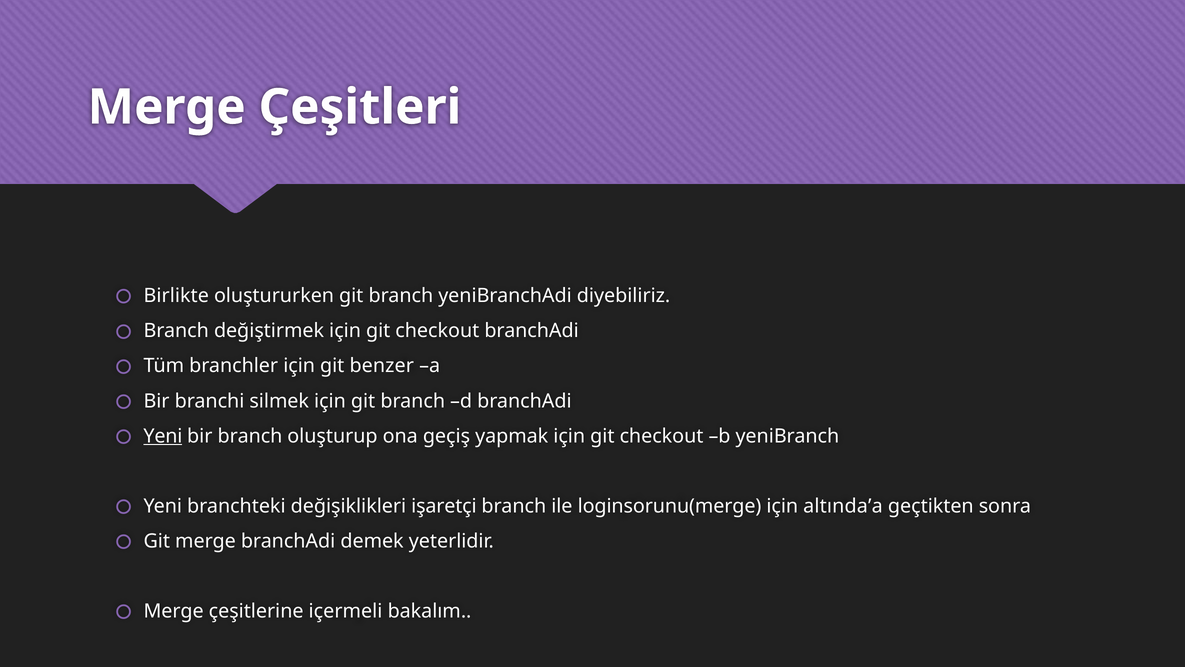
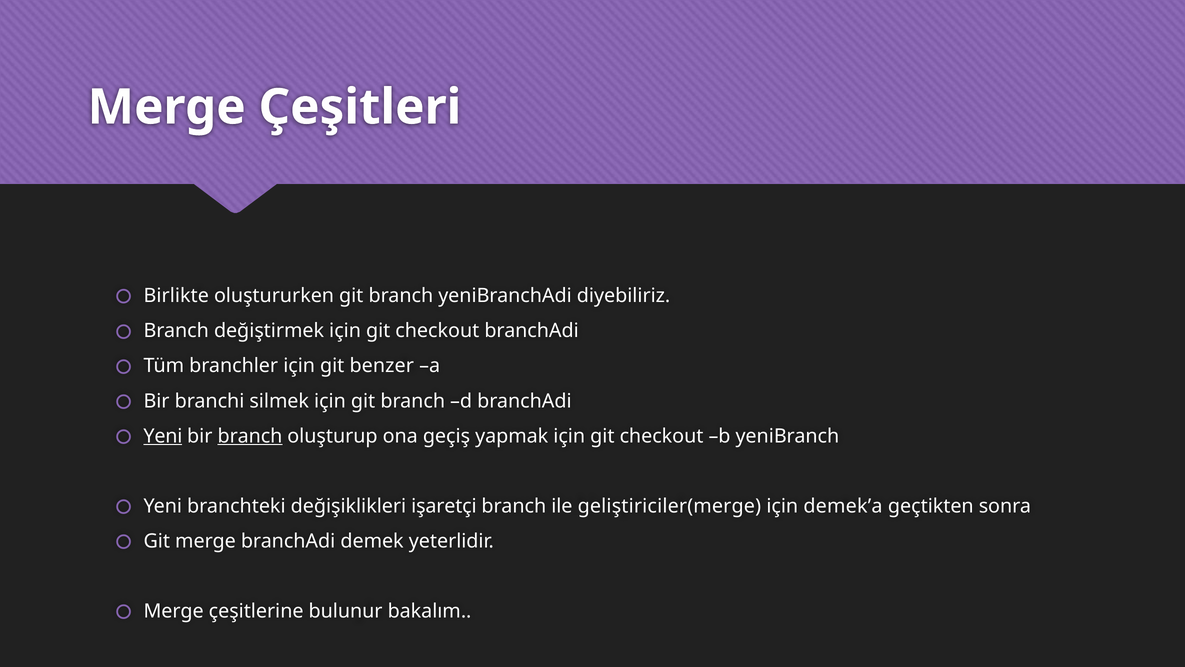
branch at (250, 436) underline: none -> present
loginsorunu(merge: loginsorunu(merge -> geliştiriciler(merge
altında’a: altında’a -> demek’a
içermeli: içermeli -> bulunur
